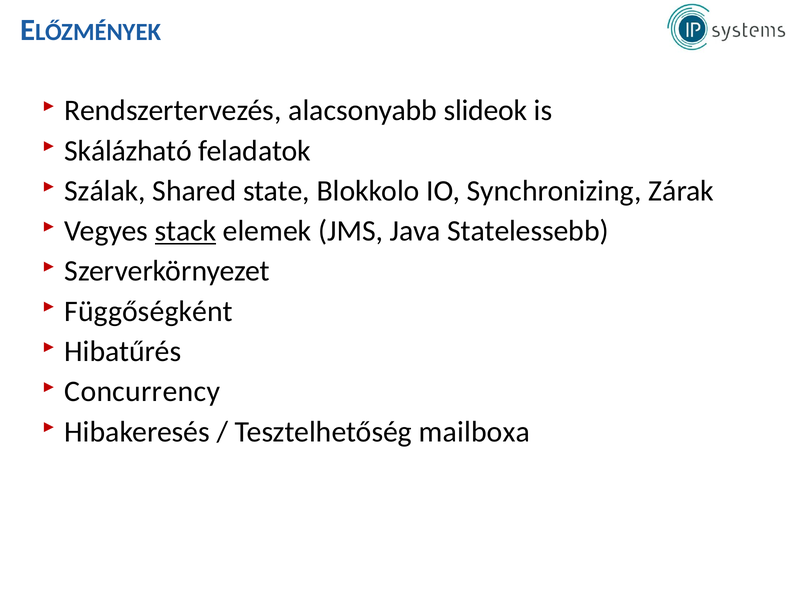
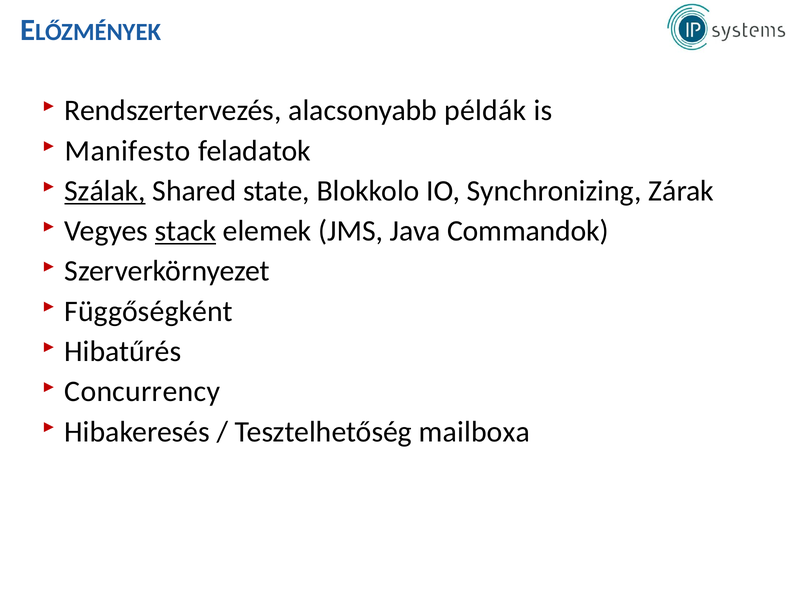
slideok: slideok -> példák
Skálázható: Skálázható -> Manifesto
Szálak underline: none -> present
Statelessebb: Statelessebb -> Commandok
